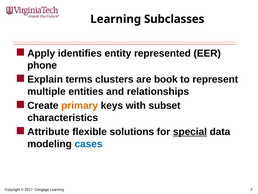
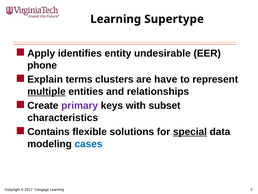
Subclasses: Subclasses -> Supertype
represented: represented -> undesirable
book: book -> have
multiple underline: none -> present
primary colour: orange -> purple
Attribute: Attribute -> Contains
